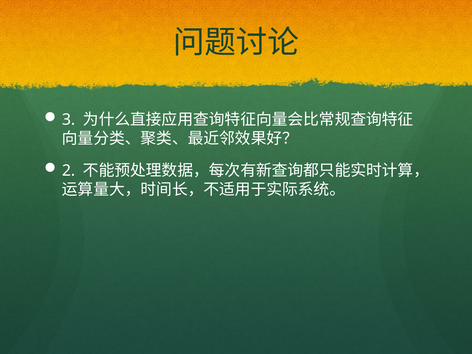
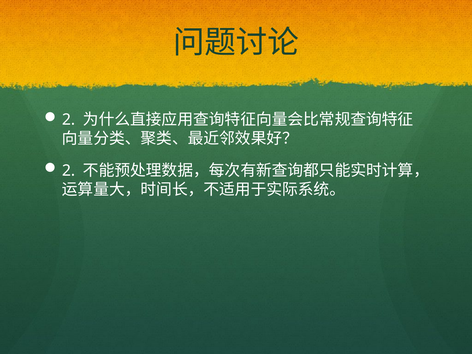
3 at (69, 120): 3 -> 2
